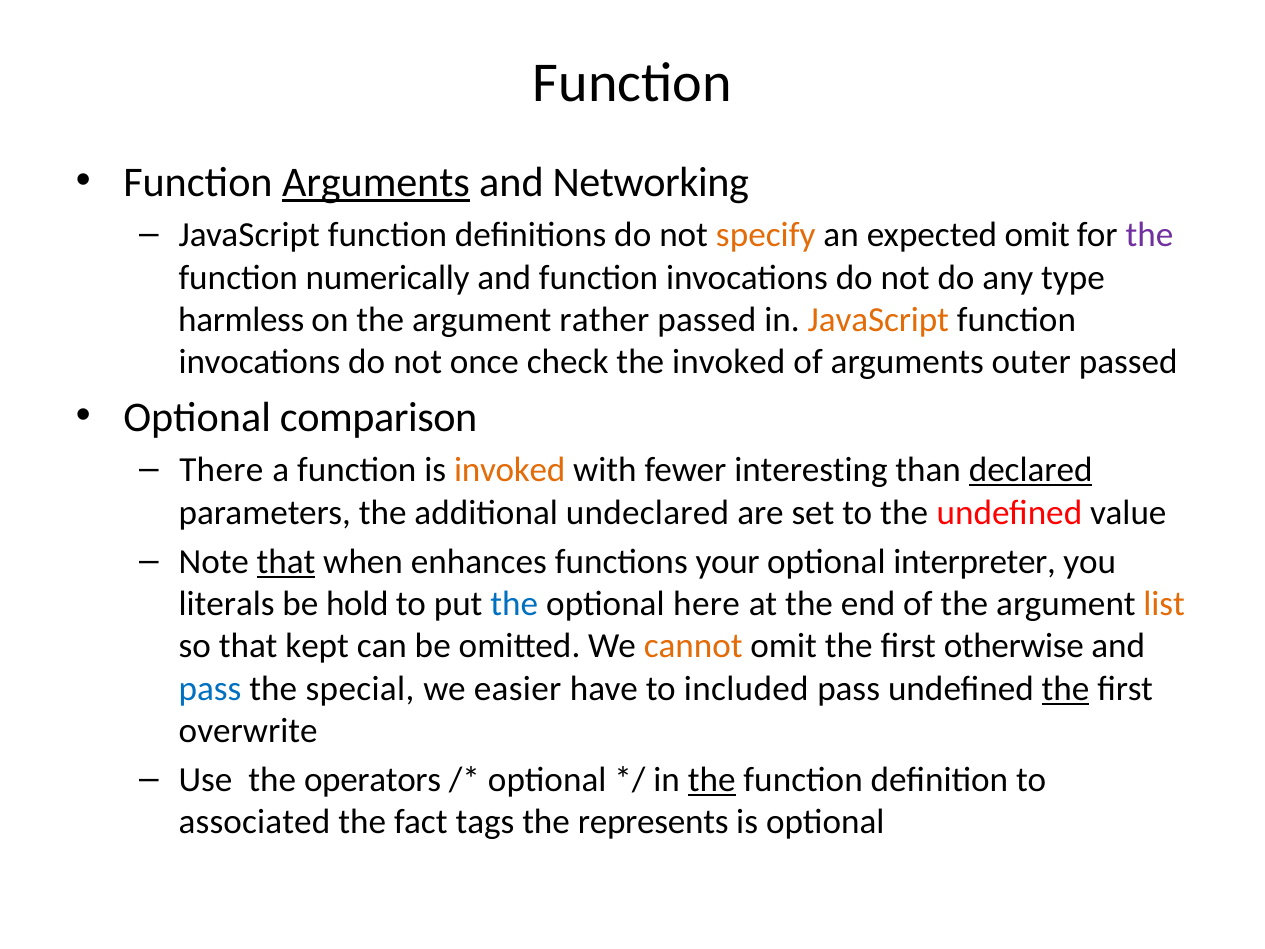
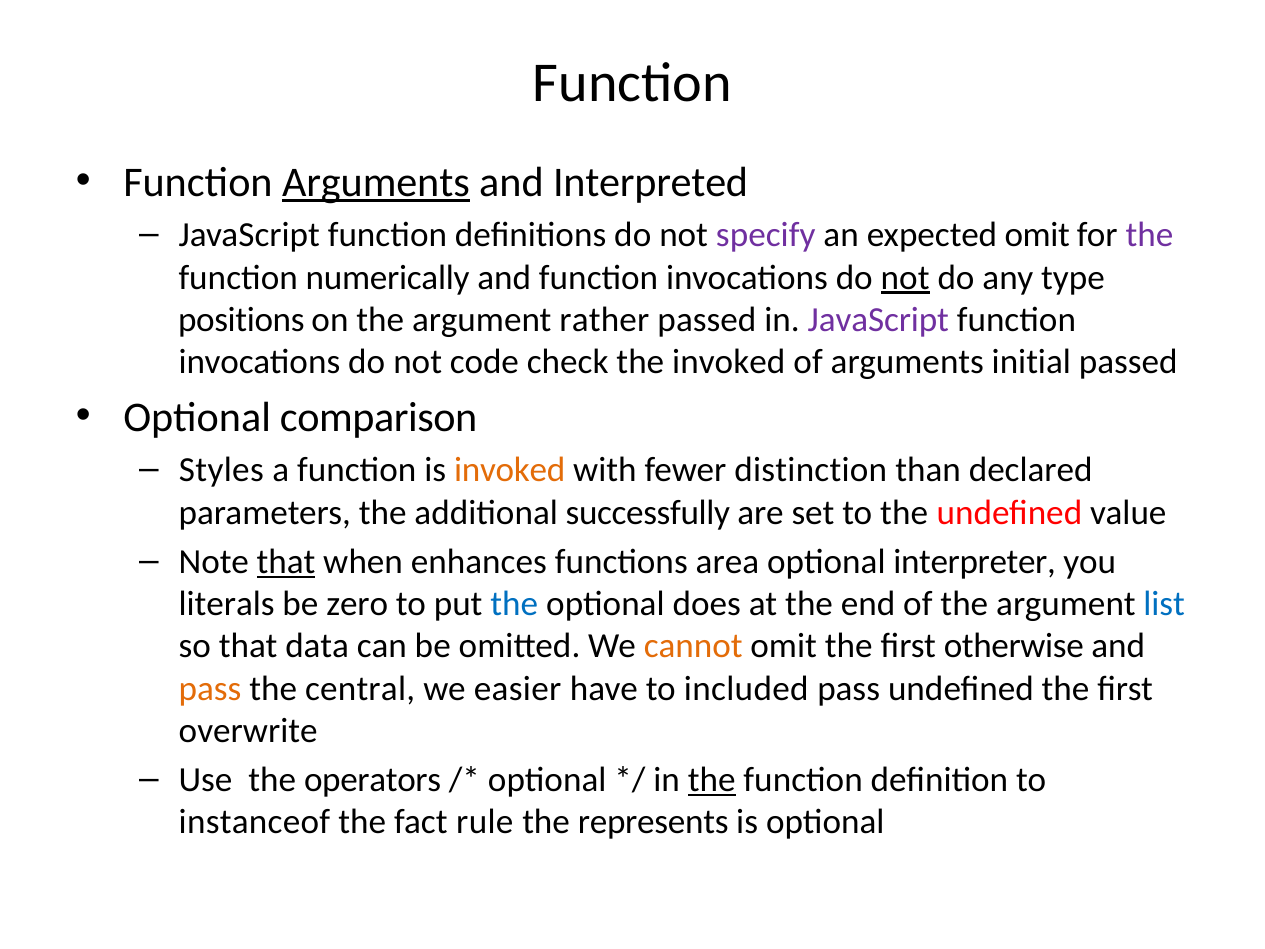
Networking: Networking -> Interpreted
specify colour: orange -> purple
not at (905, 277) underline: none -> present
harmless: harmless -> positions
JavaScript at (878, 320) colour: orange -> purple
once: once -> code
outer: outer -> initial
There: There -> Styles
interesting: interesting -> distinction
declared underline: present -> none
undeclared: undeclared -> successfully
your: your -> area
hold: hold -> zero
here: here -> does
list colour: orange -> blue
kept: kept -> data
pass at (210, 688) colour: blue -> orange
special: special -> central
the at (1066, 688) underline: present -> none
associated: associated -> instanceof
tags: tags -> rule
